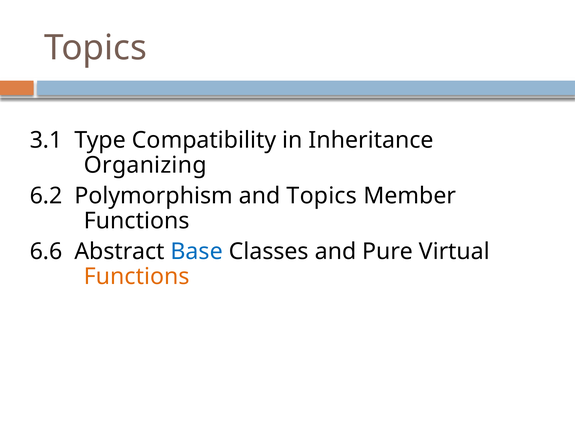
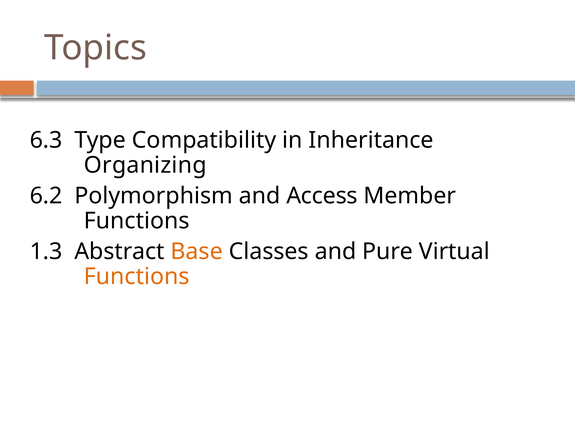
3.1: 3.1 -> 6.3
and Topics: Topics -> Access
6.6: 6.6 -> 1.3
Base colour: blue -> orange
